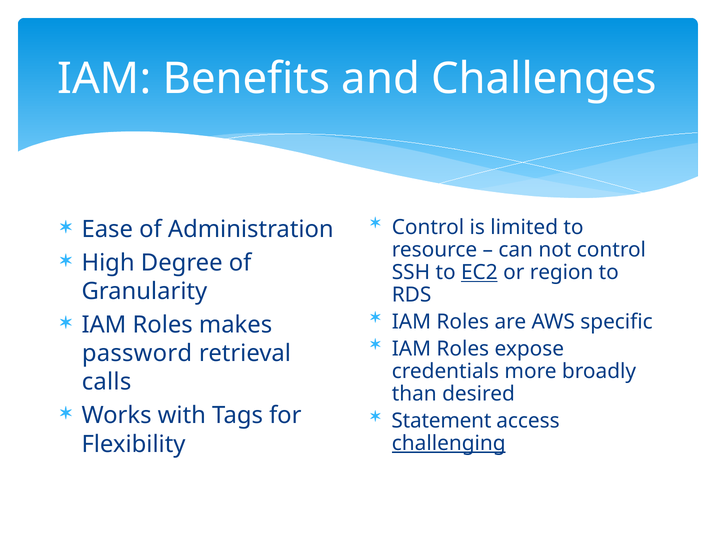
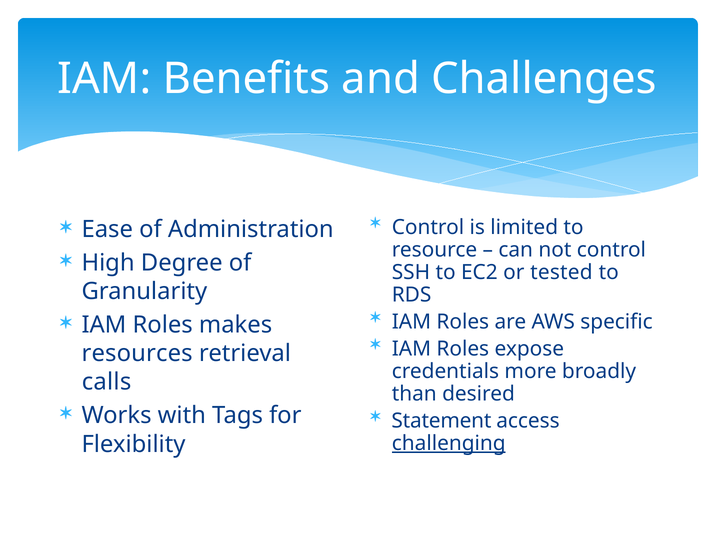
EC2 underline: present -> none
region: region -> tested
password: password -> resources
